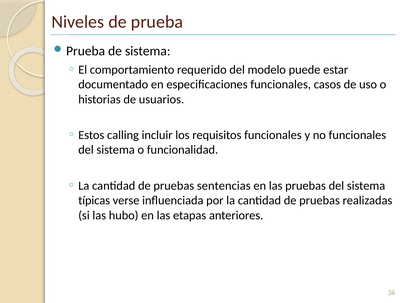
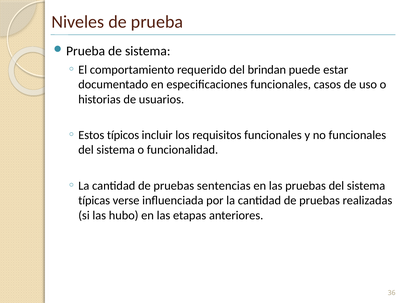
modelo: modelo -> brindan
calling: calling -> típicos
